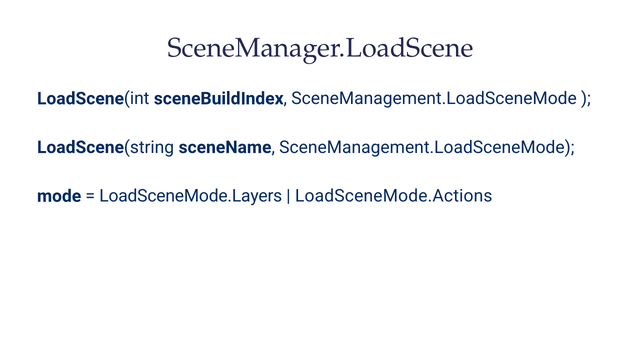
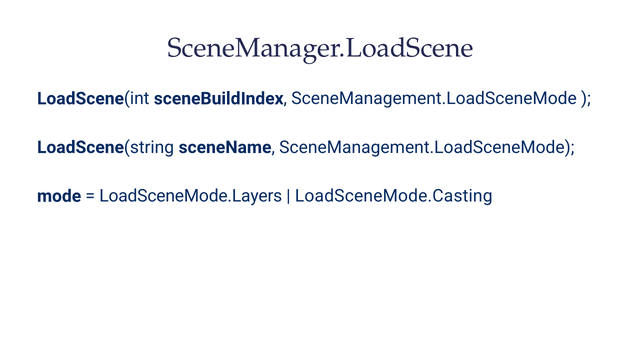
LoadSceneMode.Actions: LoadSceneMode.Actions -> LoadSceneMode.Casting
